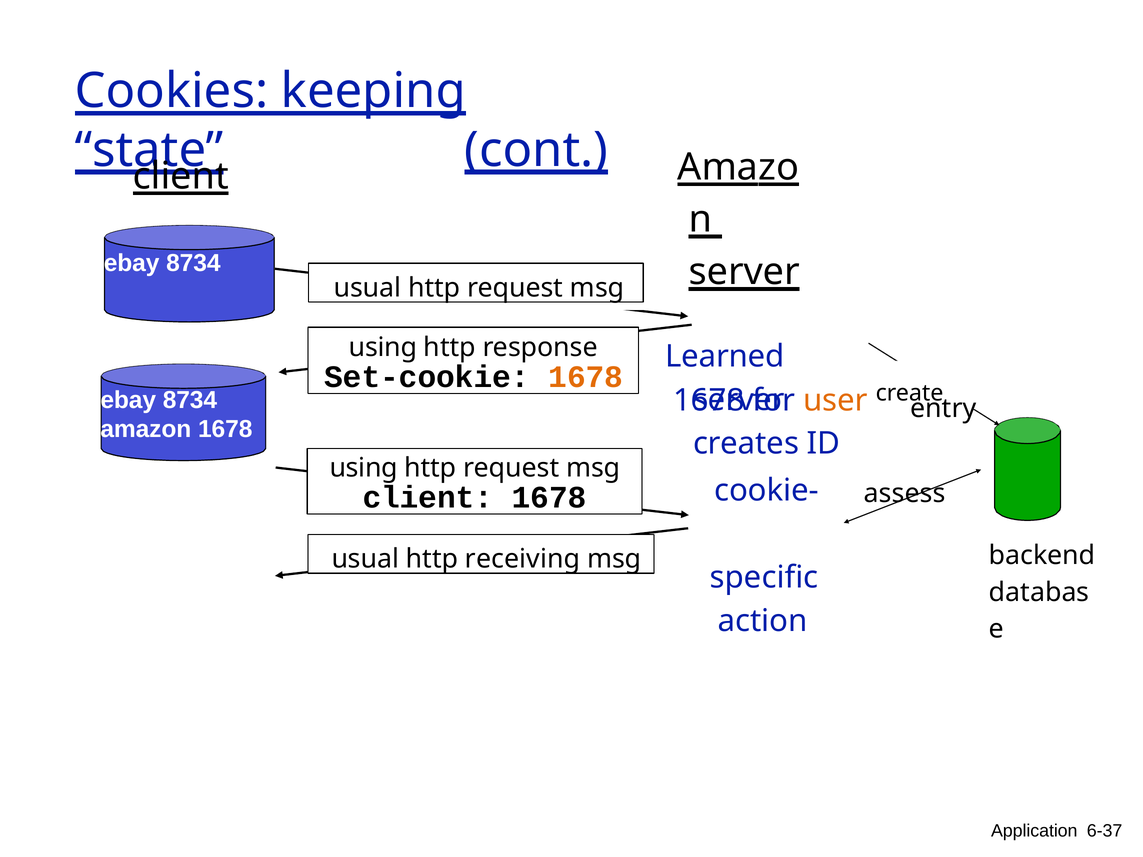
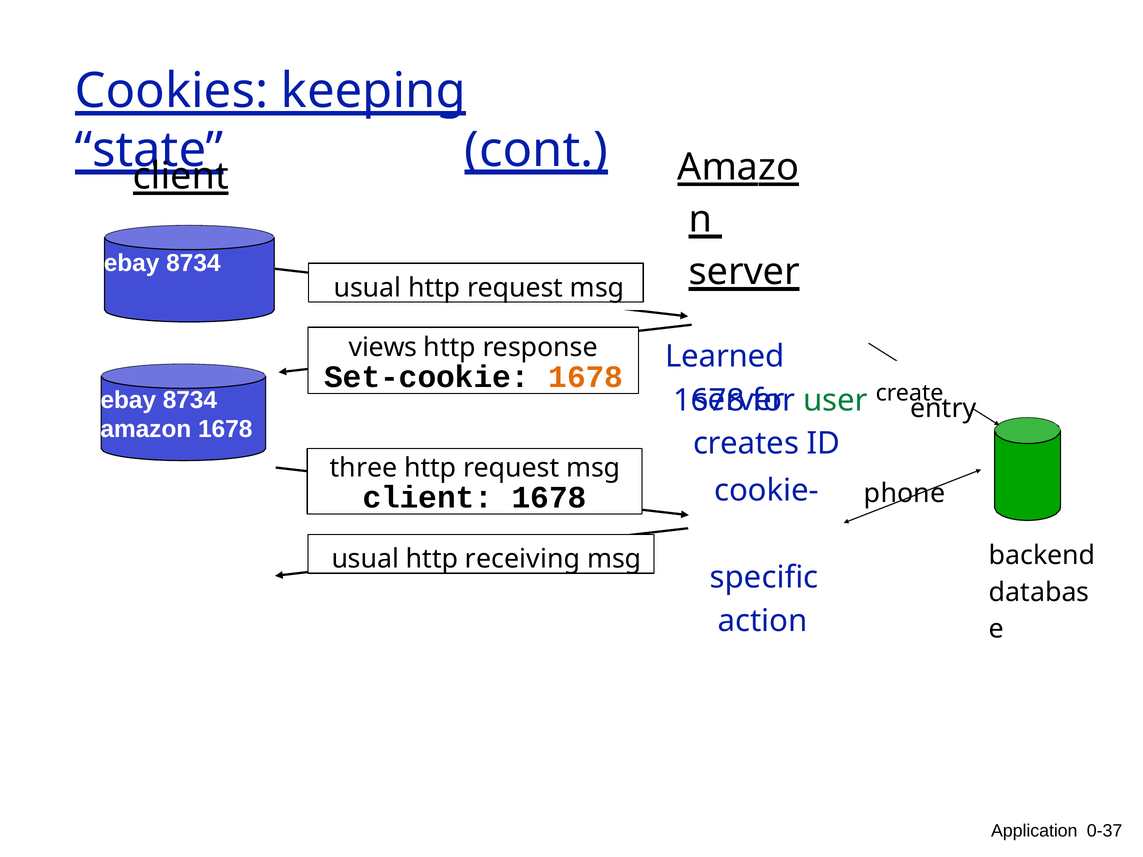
using at (383, 347): using -> views
user colour: orange -> green
using at (364, 468): using -> three
assess: assess -> phone
6-37: 6-37 -> 0-37
